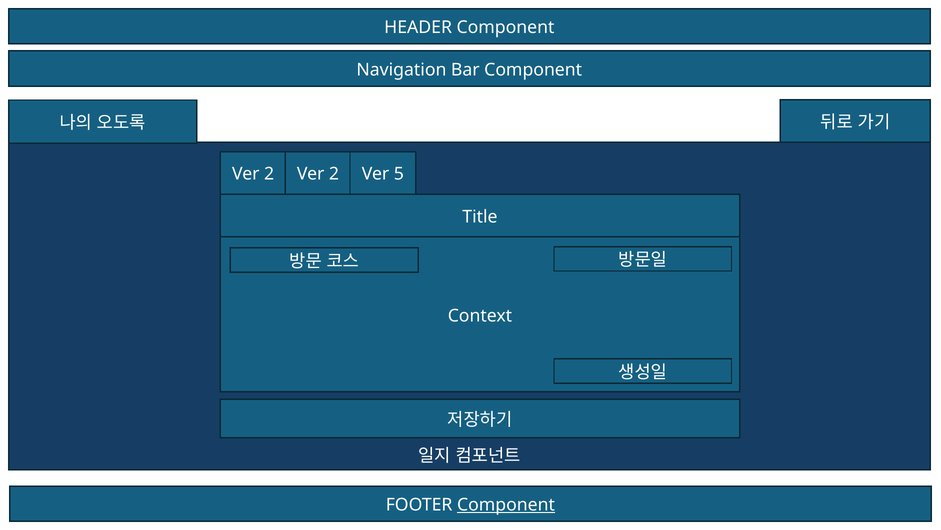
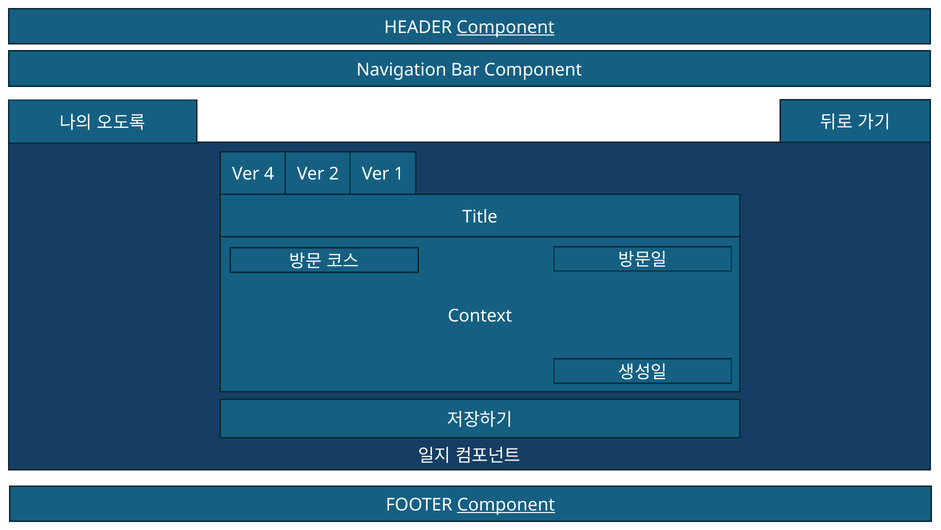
Component at (505, 27) underline: none -> present
2 at (269, 174): 2 -> 4
5: 5 -> 1
